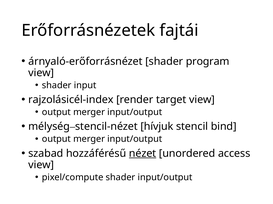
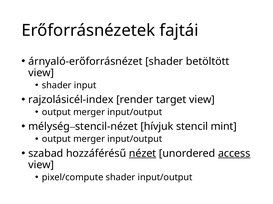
program: program -> betöltött
bind: bind -> mint
access underline: none -> present
